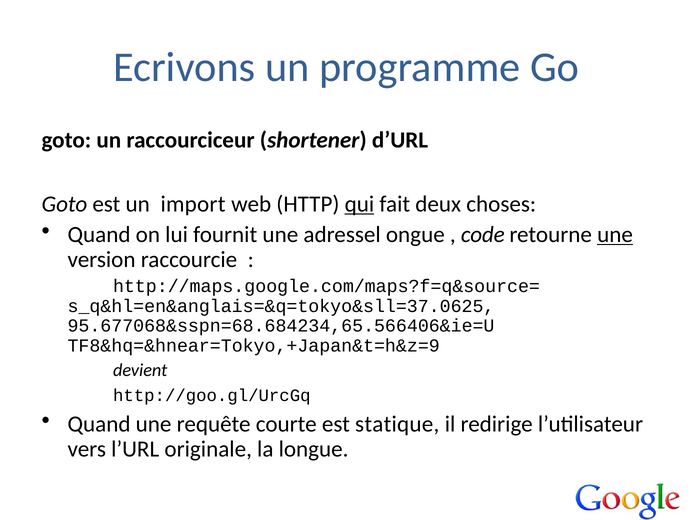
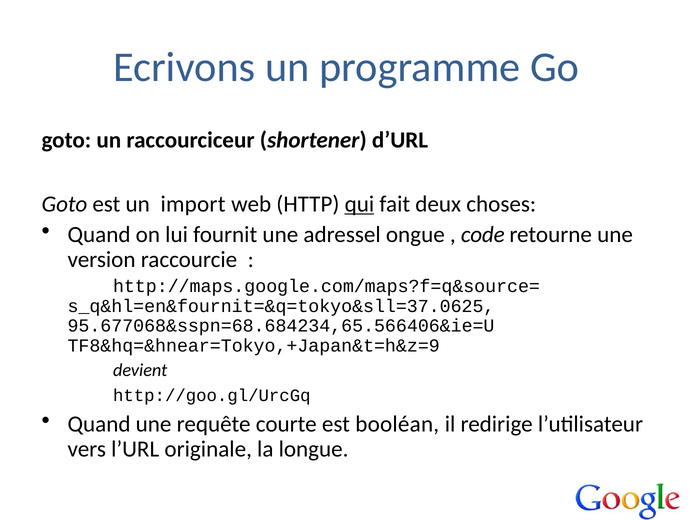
une at (615, 234) underline: present -> none
s_q&hl=en&anglais=&q=tokyo&sll=37.0625: s_q&hl=en&anglais=&q=tokyo&sll=37.0625 -> s_q&hl=en&fournit=&q=tokyo&sll=37.0625
statique: statique -> booléan
